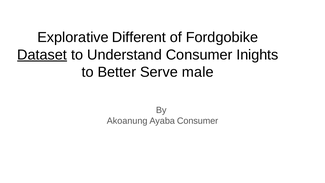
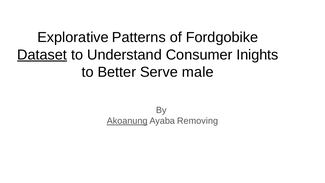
Different: Different -> Patterns
Akoanung underline: none -> present
Ayaba Consumer: Consumer -> Removing
